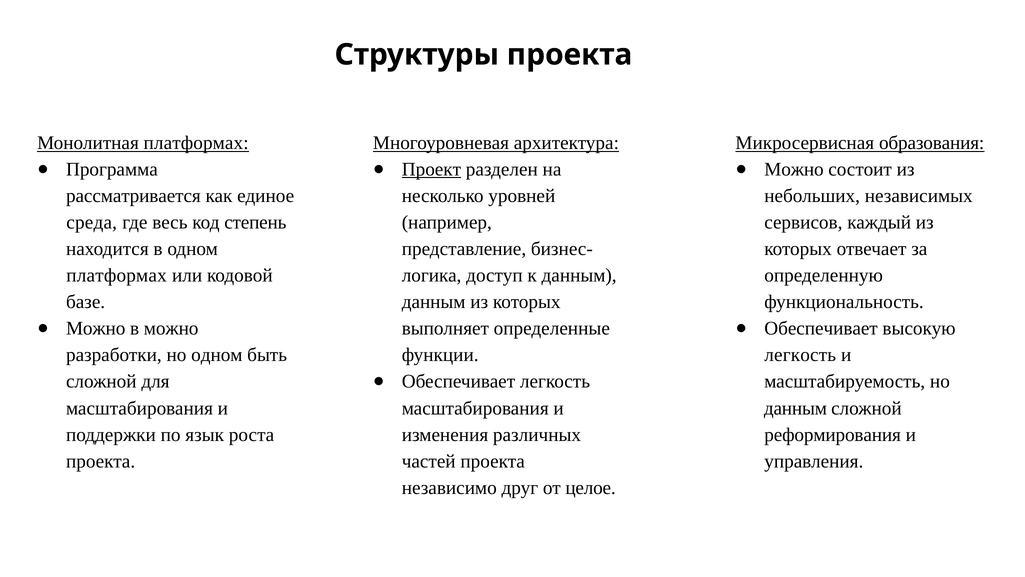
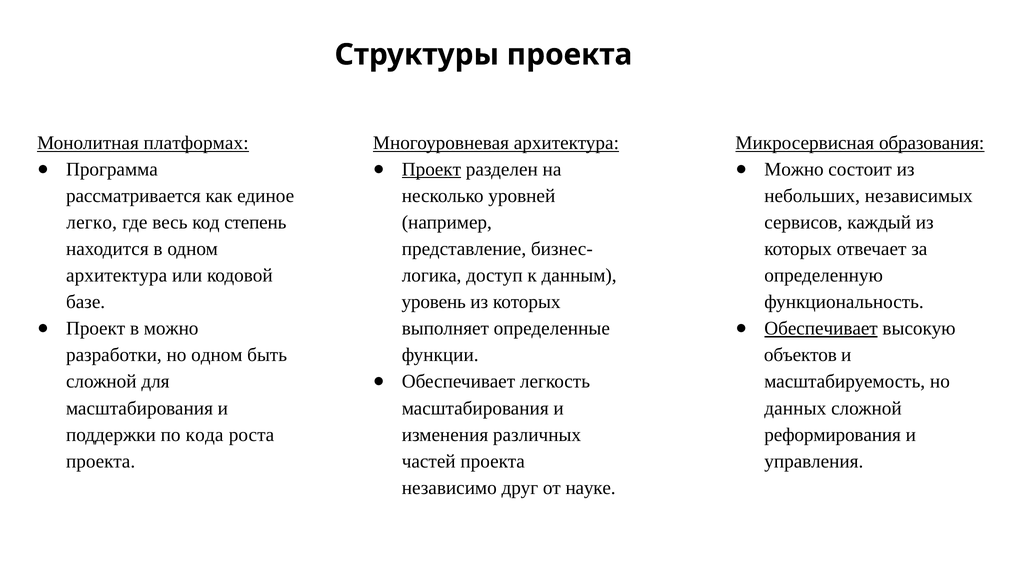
среда: среда -> легко
платформах at (117, 275): платформах -> архитектура
данным at (434, 302): данным -> уровень
Можно at (96, 328): Можно -> Проект
Обеспечивает at (821, 328) underline: none -> present
легкость at (800, 355): легкость -> объектов
данным at (795, 408): данным -> данных
язык: язык -> кода
целое: целое -> науке
